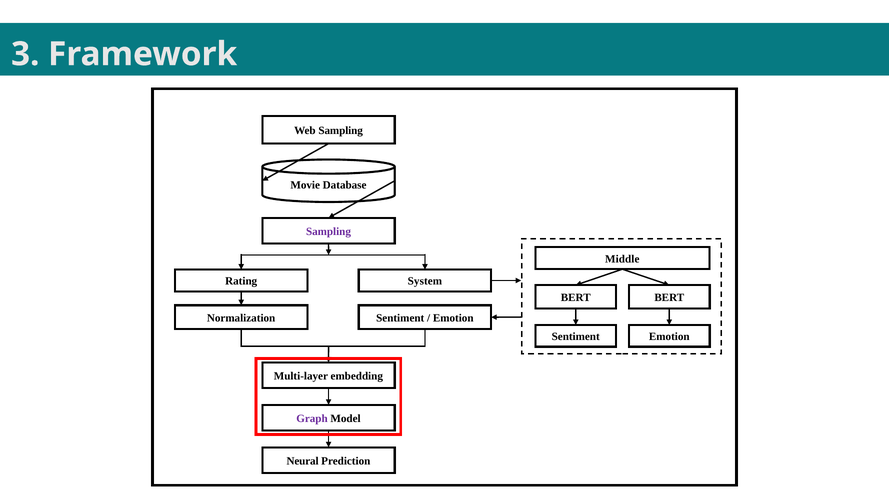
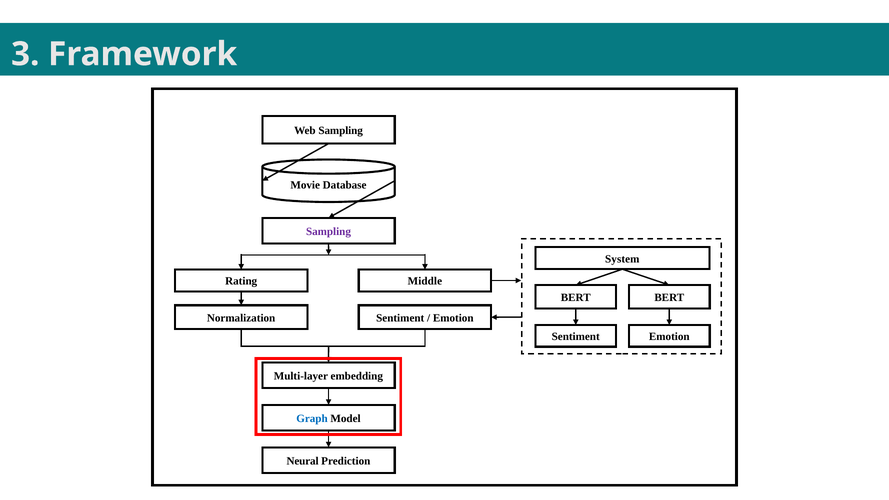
Middle: Middle -> System
System: System -> Middle
Graph colour: purple -> blue
